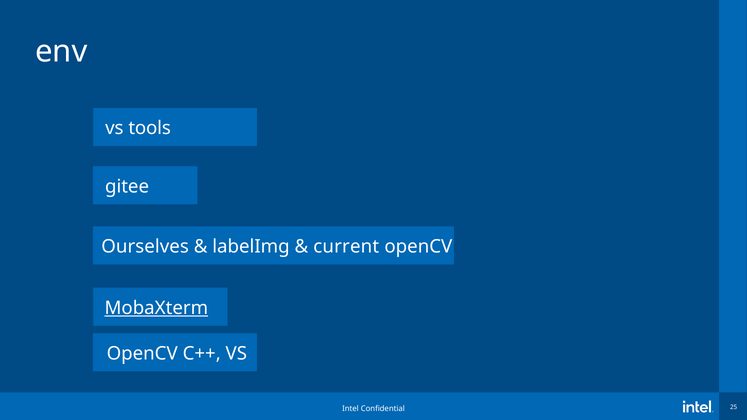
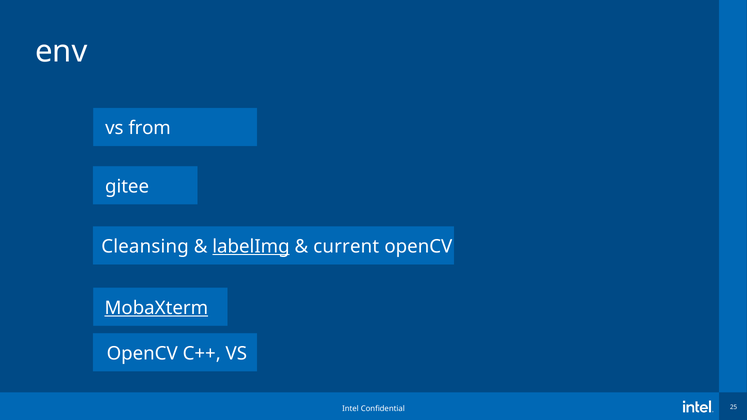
tools: tools -> from
Ourselves: Ourselves -> Cleansing
labelImg underline: none -> present
